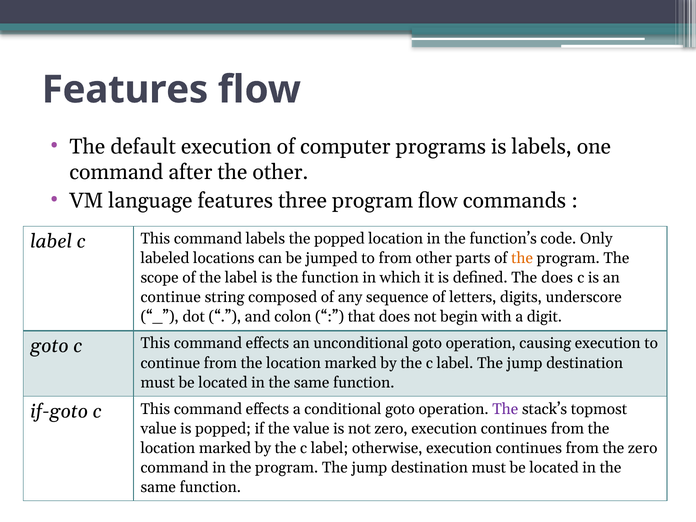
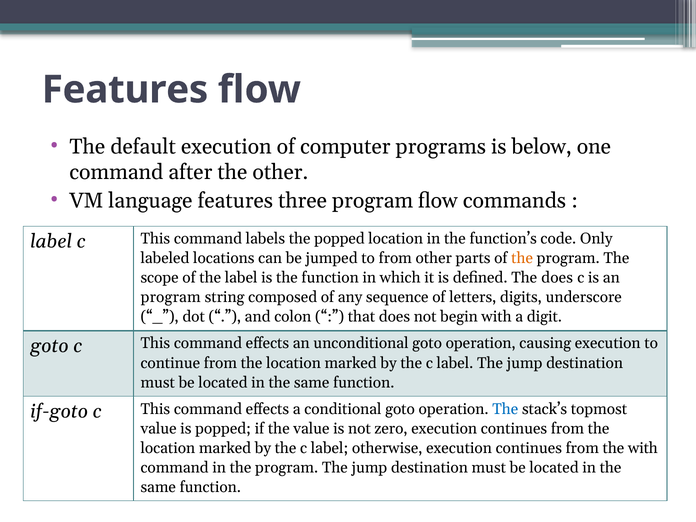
is labels: labels -> below
continue at (171, 297): continue -> program
The at (505, 409) colour: purple -> blue
the zero: zero -> with
